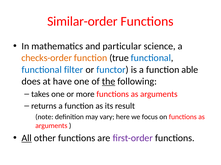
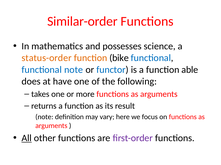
particular: particular -> possesses
checks-order: checks-order -> status-order
true: true -> bike
functional filter: filter -> note
the underline: present -> none
